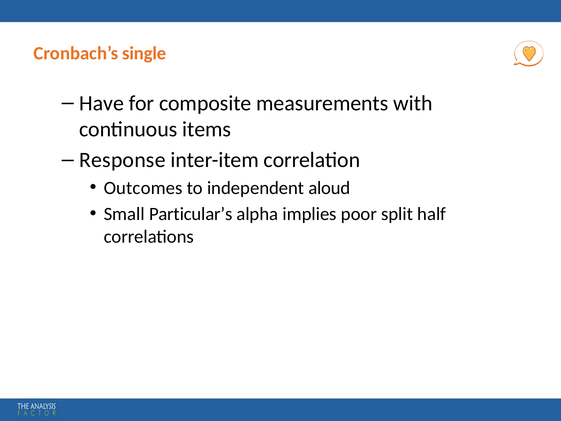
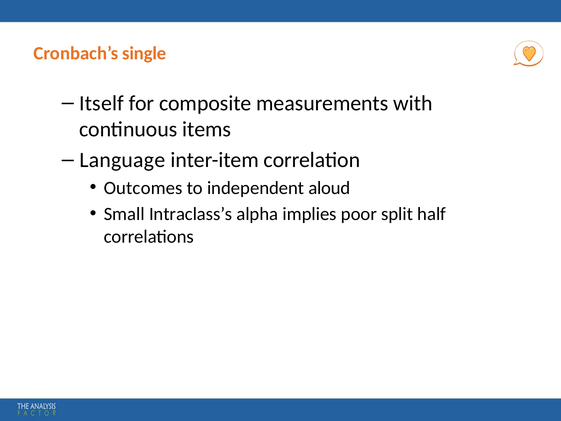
Have: Have -> Itself
Response: Response -> Language
Particular’s: Particular’s -> Intraclass’s
